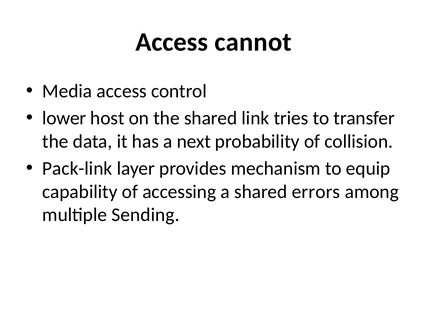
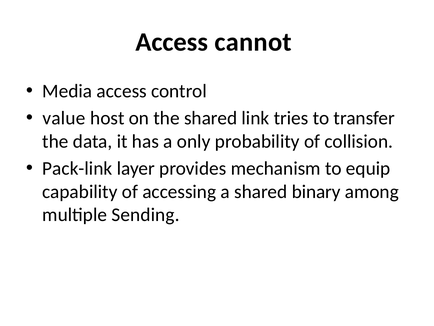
lower: lower -> value
next: next -> only
errors: errors -> binary
